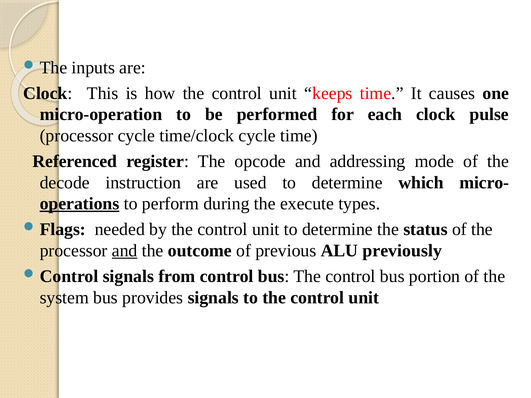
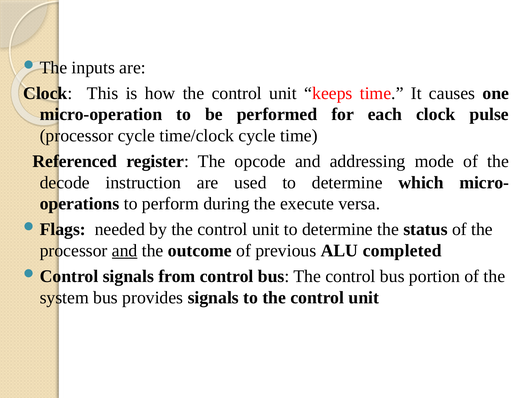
operations underline: present -> none
types: types -> versa
previously: previously -> completed
